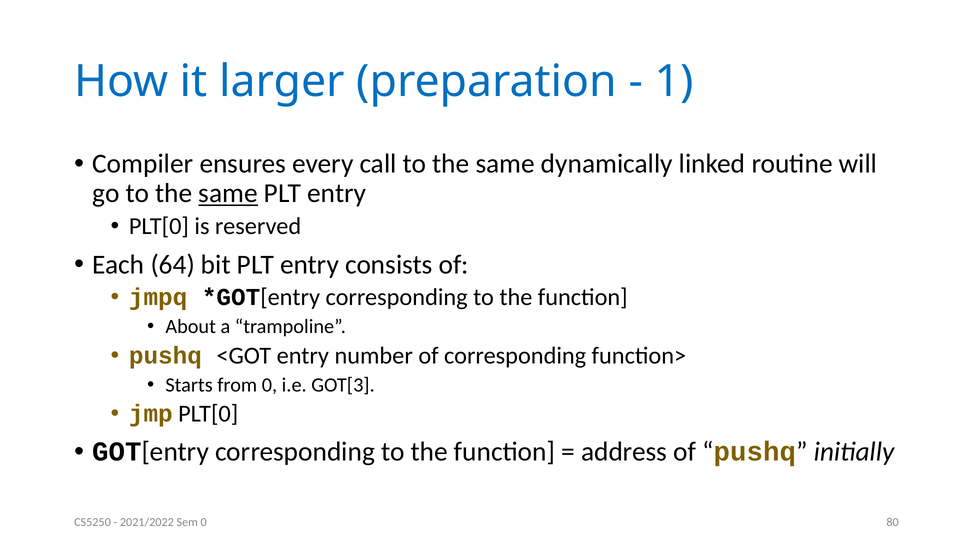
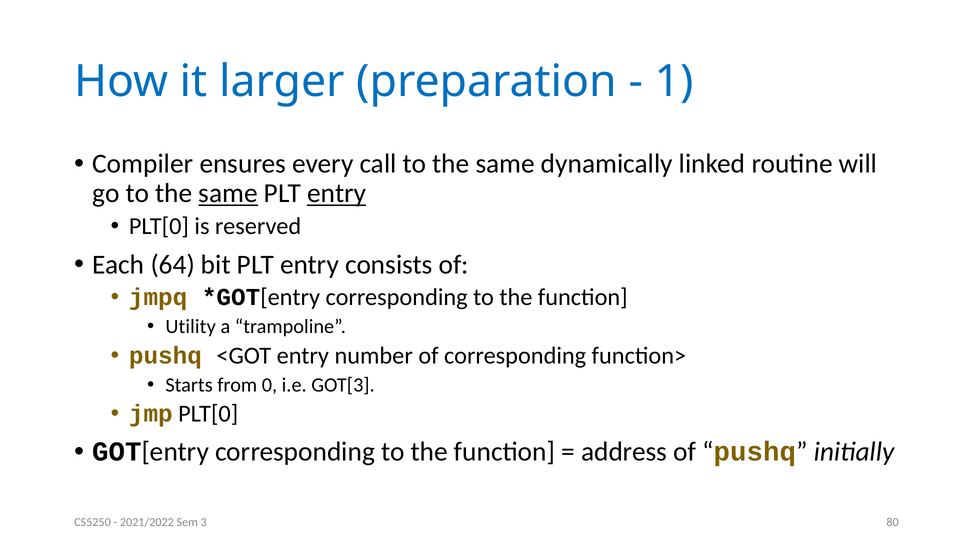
entry at (337, 194) underline: none -> present
About: About -> Utility
Sem 0: 0 -> 3
